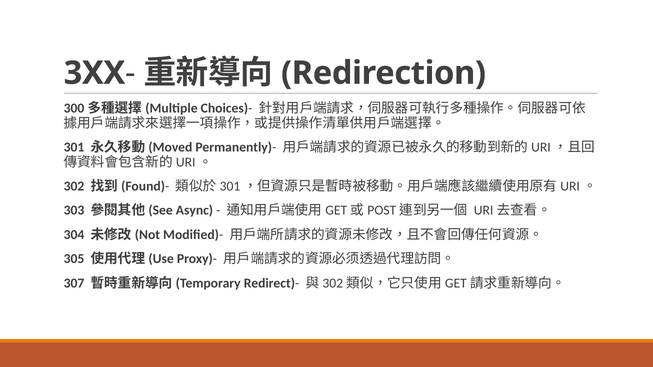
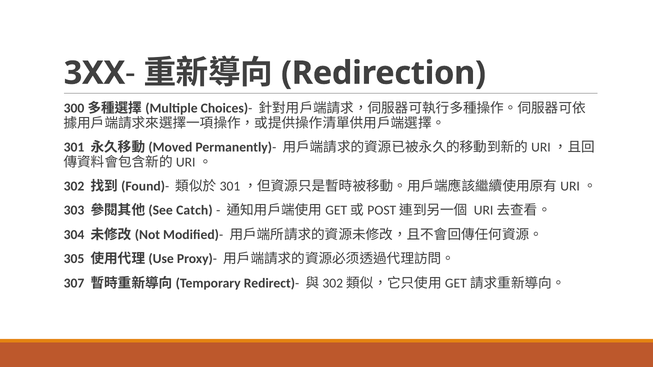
Async: Async -> Catch
